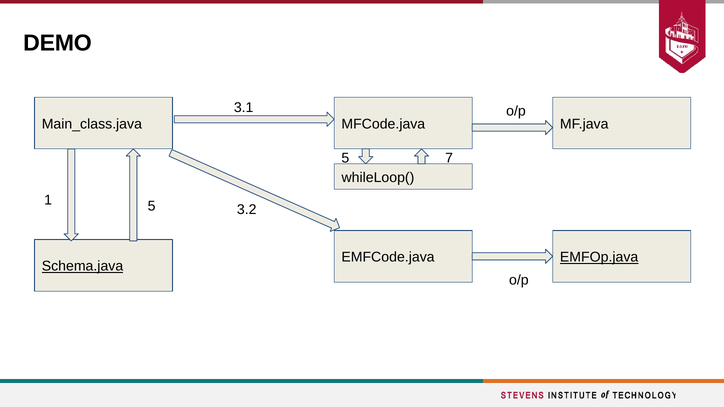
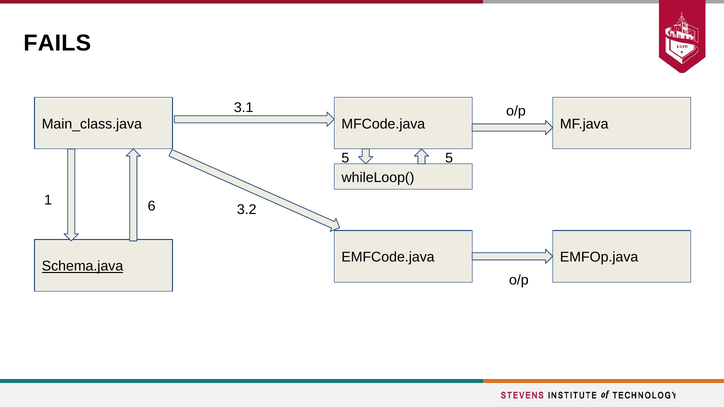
DEMO: DEMO -> FAILS
5 7: 7 -> 5
1 5: 5 -> 6
EMFOp.java underline: present -> none
